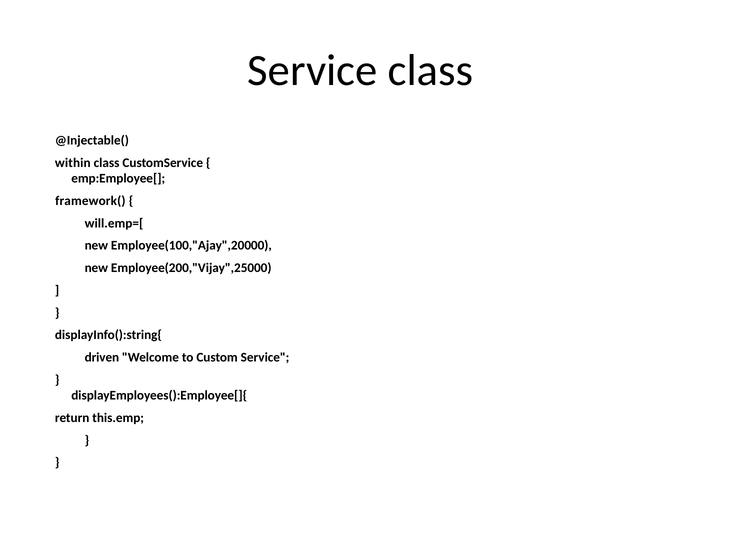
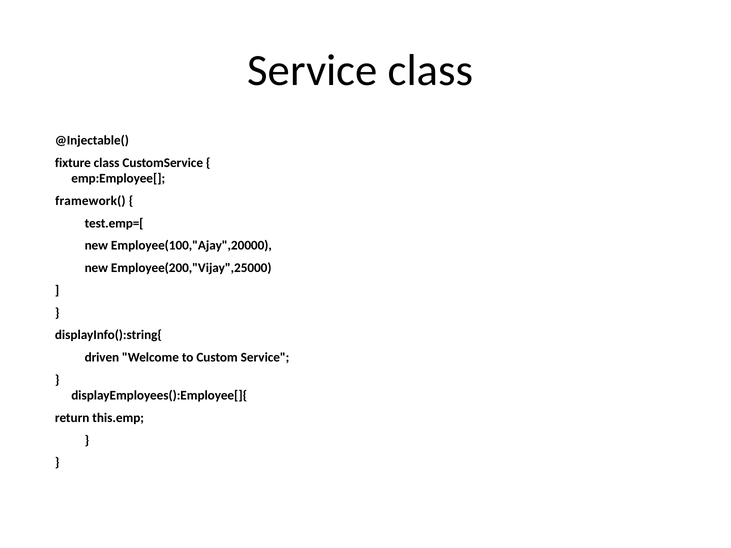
within: within -> fixture
will.emp=[: will.emp=[ -> test.emp=[
